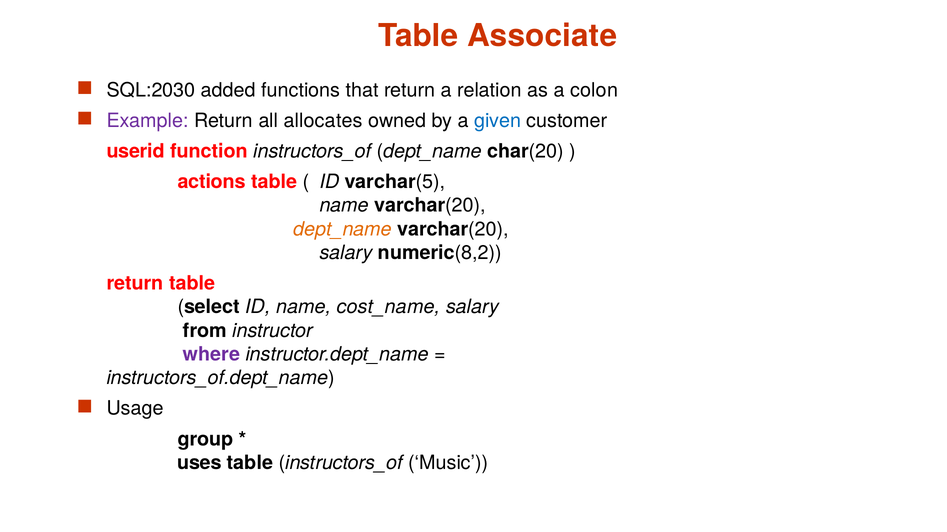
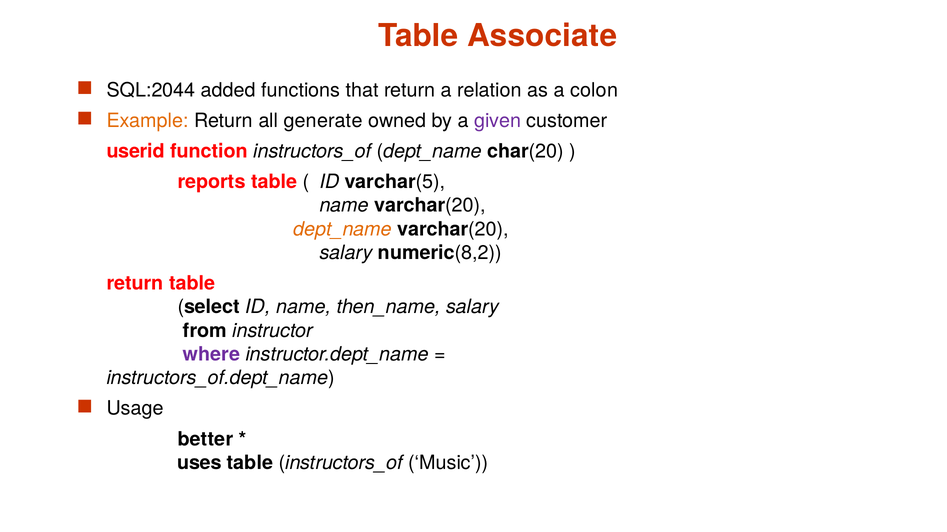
SQL:2030: SQL:2030 -> SQL:2044
Example colour: purple -> orange
allocates: allocates -> generate
given colour: blue -> purple
actions: actions -> reports
cost_name: cost_name -> then_name
group: group -> better
